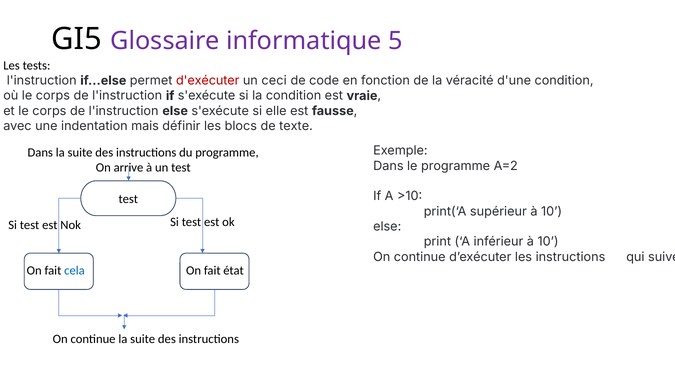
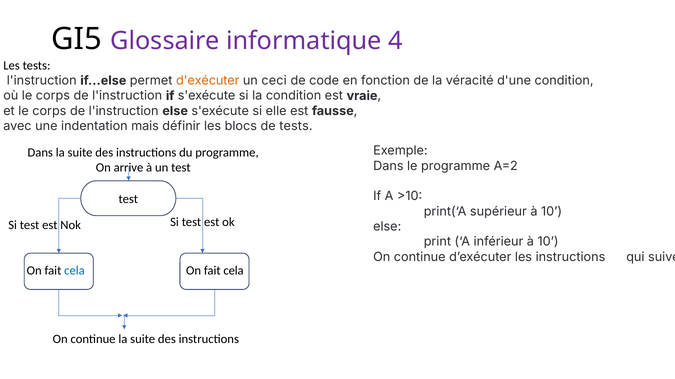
5: 5 -> 4
d'exécuter colour: red -> orange
de texte: texte -> tests
état at (234, 271): état -> cela
